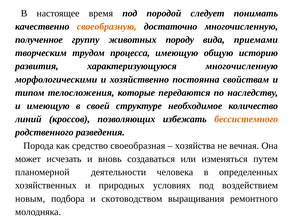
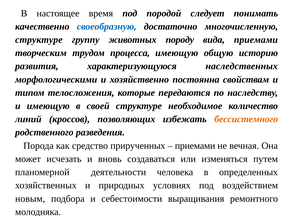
своеобразную colour: orange -> blue
полученное at (39, 40): полученное -> структуре
характеризующуюся многочисленную: многочисленную -> наследственных
своеобразная: своеобразная -> прирученных
хозяйства at (195, 146): хозяйства -> приемами
скотоводством: скотоводством -> себестоимости
